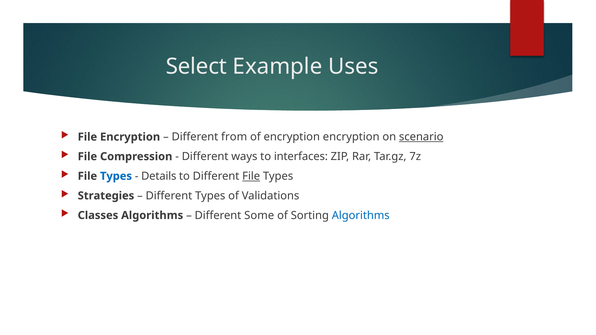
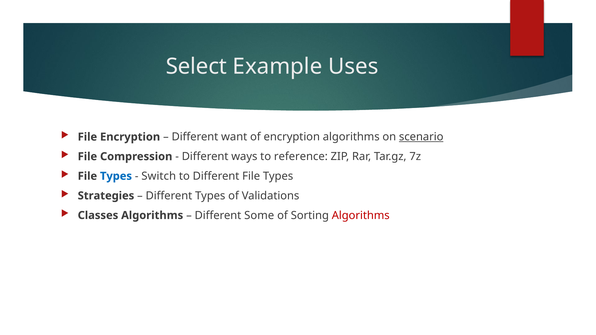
from: from -> want
encryption encryption: encryption -> algorithms
interfaces: interfaces -> reference
Details: Details -> Switch
File at (251, 176) underline: present -> none
Algorithms at (361, 215) colour: blue -> red
